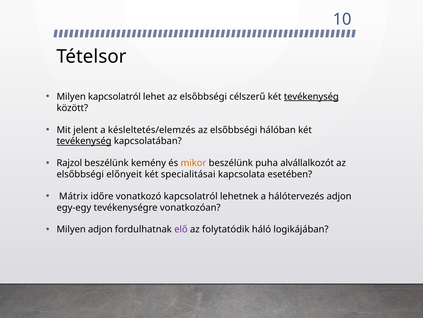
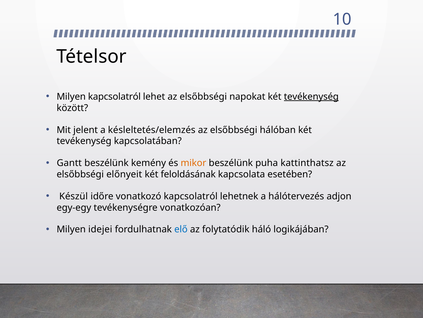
célszerű: célszerű -> napokat
tevékenység at (84, 141) underline: present -> none
Rajzol: Rajzol -> Gantt
alvállalkozót: alvállalkozót -> kattinthatsz
specialitásai: specialitásai -> feloldásának
Mátrix: Mátrix -> Készül
Milyen adjon: adjon -> idejei
elő colour: purple -> blue
